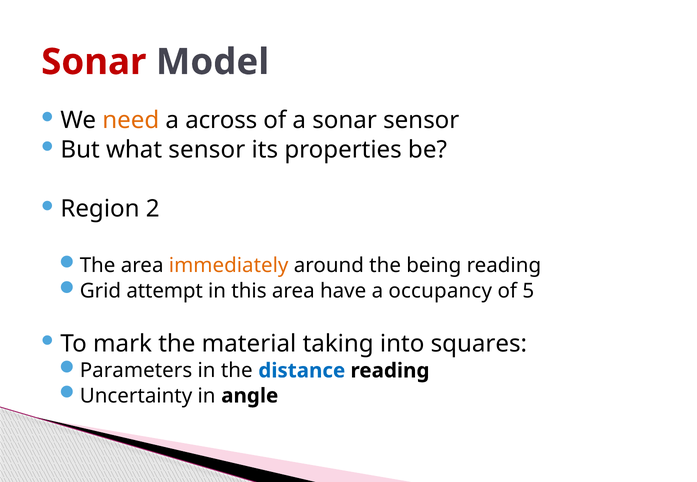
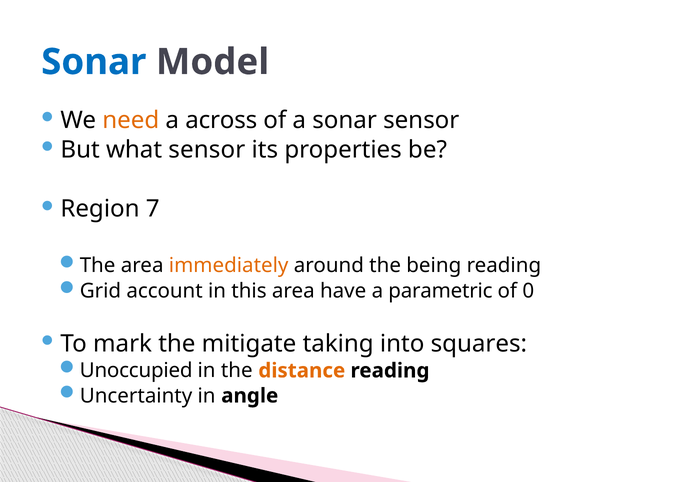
Sonar at (94, 62) colour: red -> blue
2: 2 -> 7
attempt: attempt -> account
occupancy: occupancy -> parametric
5: 5 -> 0
material: material -> mitigate
Parameters: Parameters -> Unoccupied
distance colour: blue -> orange
